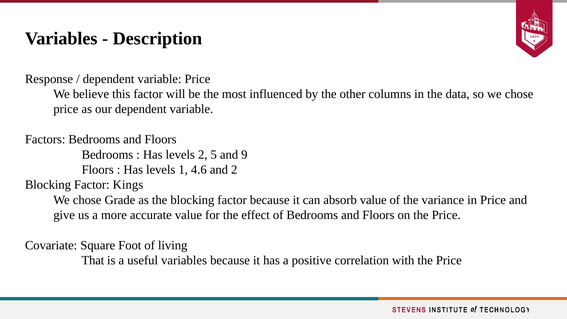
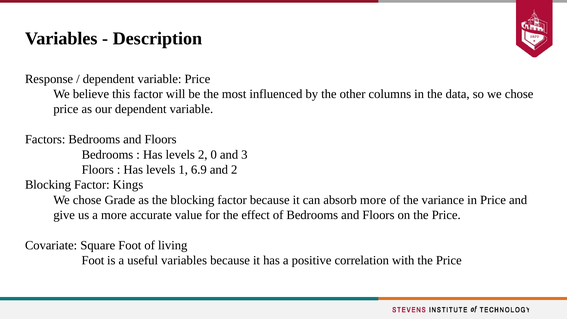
5: 5 -> 0
9: 9 -> 3
4.6: 4.6 -> 6.9
absorb value: value -> more
That at (93, 260): That -> Foot
